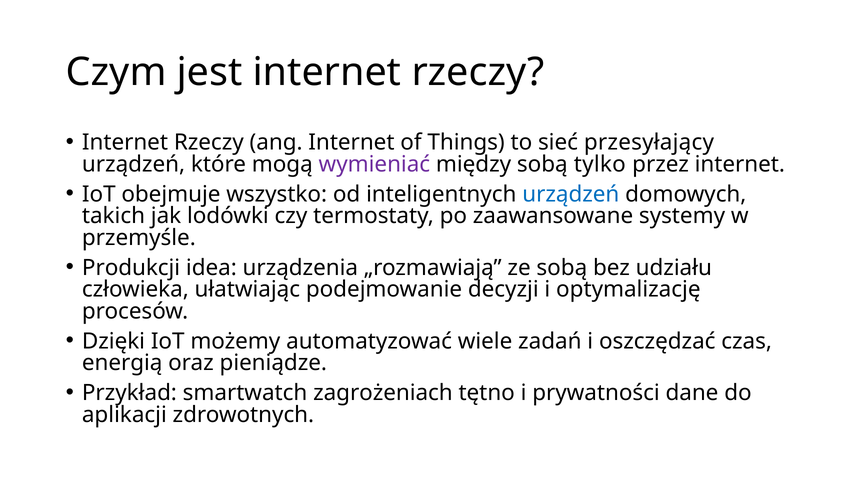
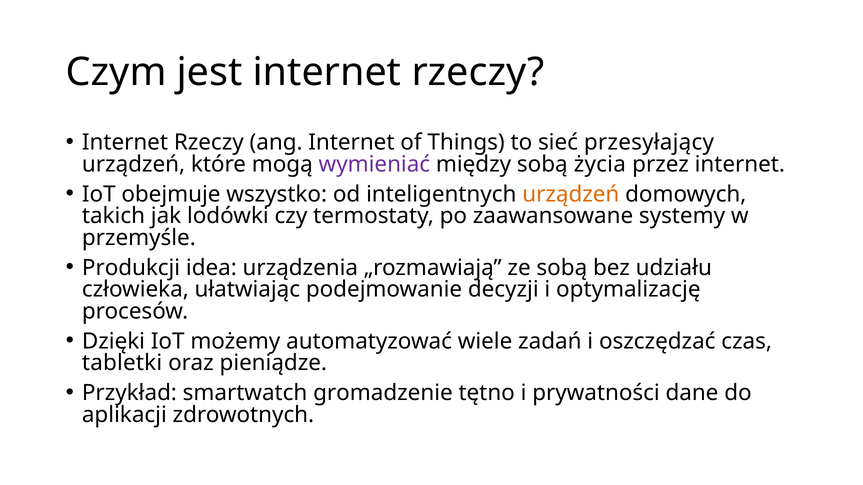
tylko: tylko -> życia
urządzeń at (571, 194) colour: blue -> orange
energią: energią -> tabletki
zagrożeniach: zagrożeniach -> gromadzenie
